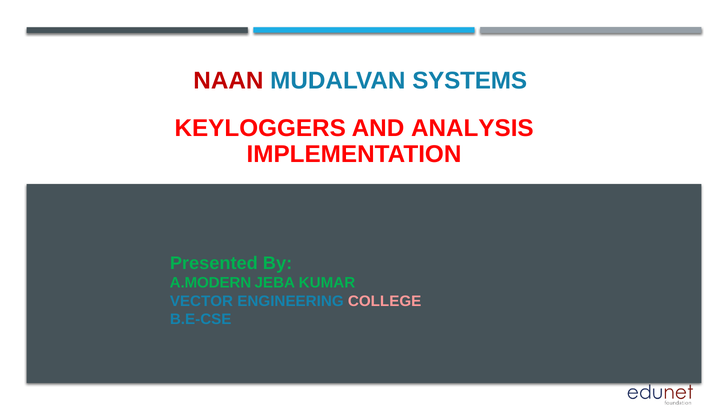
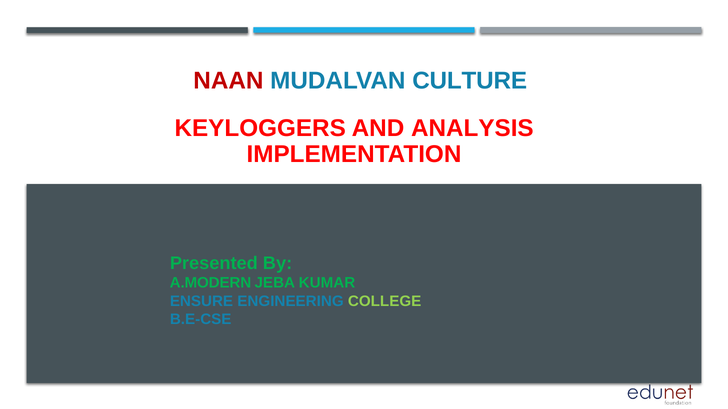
SYSTEMS: SYSTEMS -> CULTURE
VECTOR: VECTOR -> ENSURE
COLLEGE colour: pink -> light green
